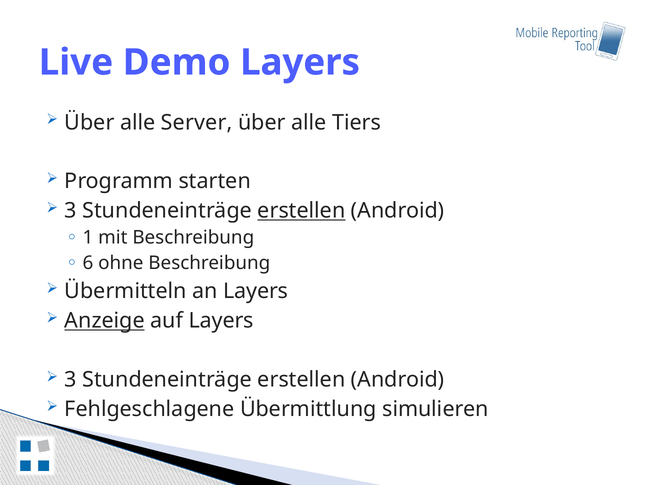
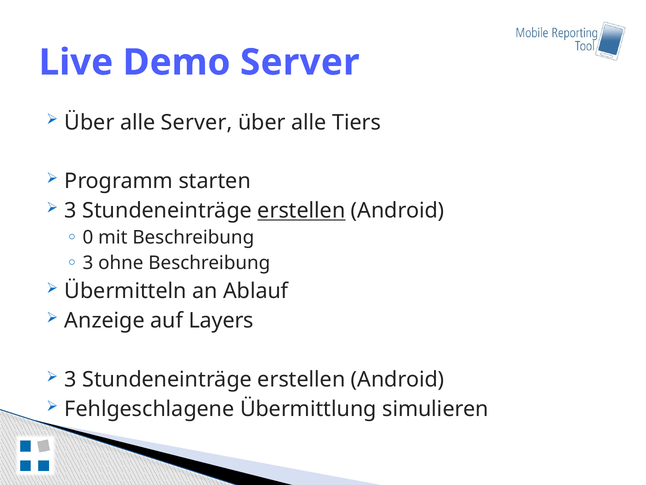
Demo Layers: Layers -> Server
1: 1 -> 0
6 at (88, 263): 6 -> 3
an Layers: Layers -> Ablauf
Anzeige underline: present -> none
